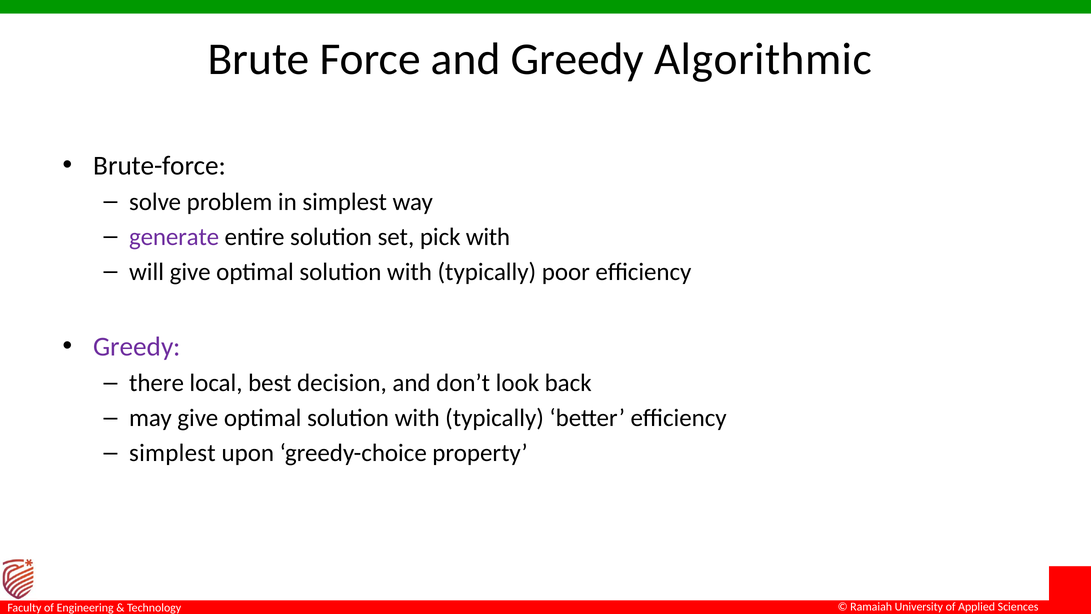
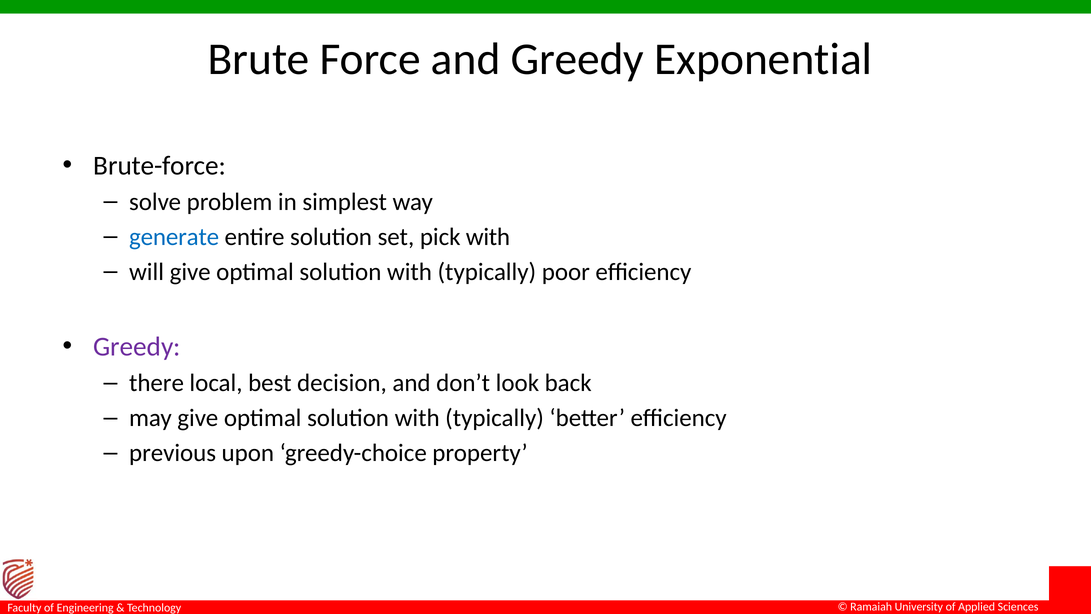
Algorithmic: Algorithmic -> Exponential
generate colour: purple -> blue
simplest at (172, 453): simplest -> previous
